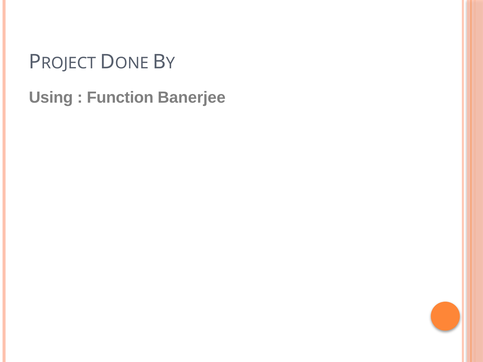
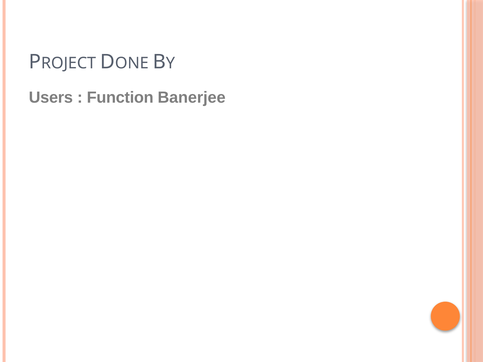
Using: Using -> Users
